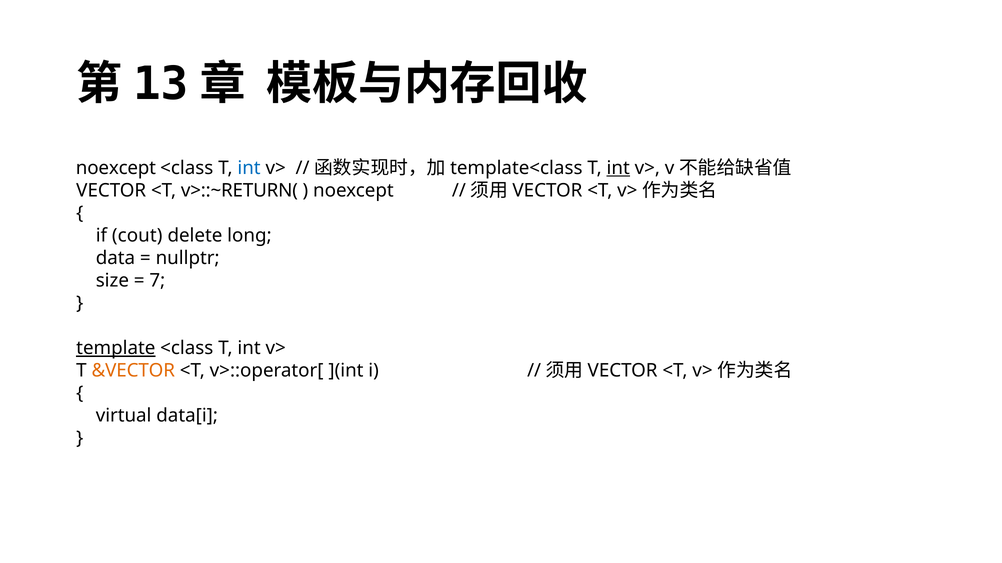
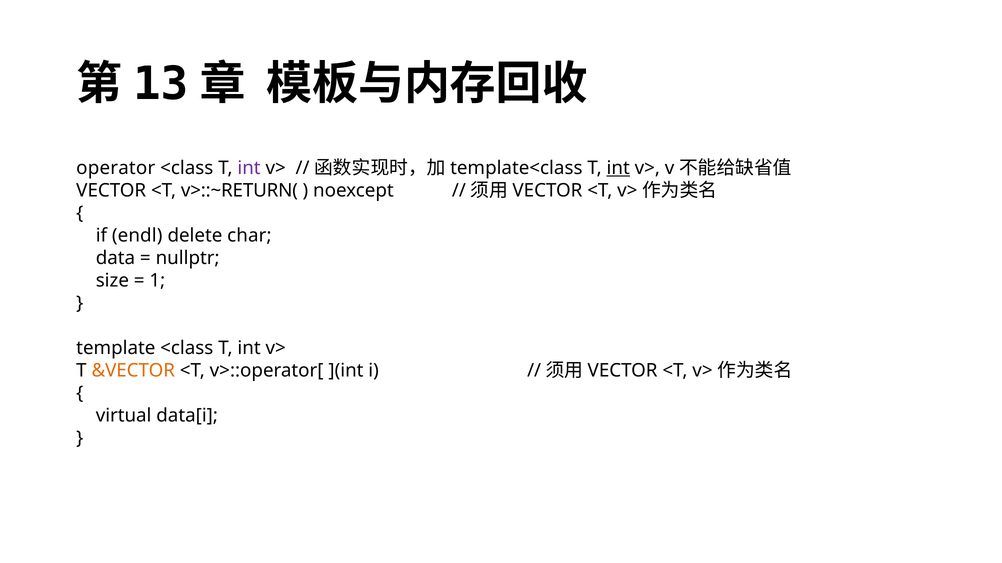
noexcept at (116, 168): noexcept -> operator
int at (249, 168) colour: blue -> purple
cout: cout -> endl
long: long -> char
7: 7 -> 1
template underline: present -> none
